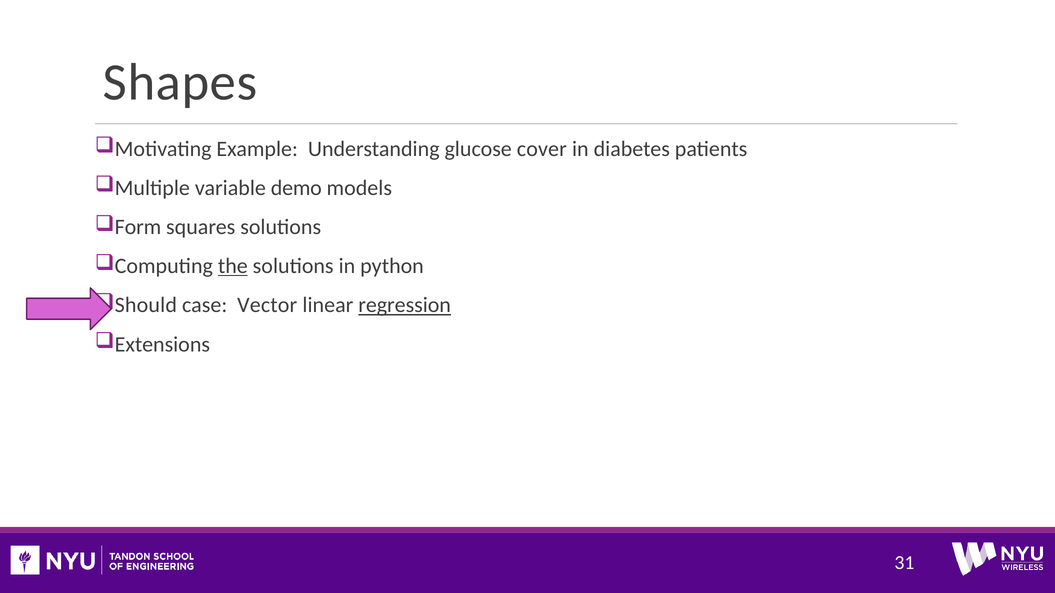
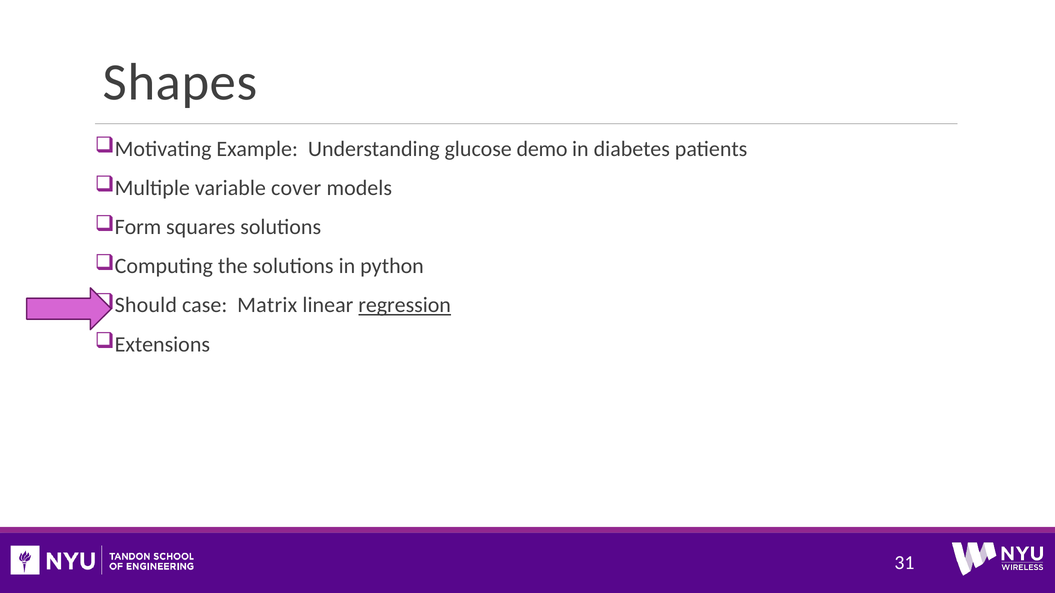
cover: cover -> demo
demo: demo -> cover
the underline: present -> none
Vector: Vector -> Matrix
